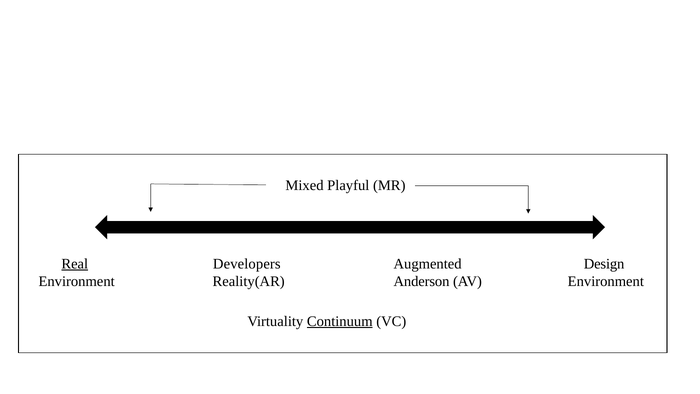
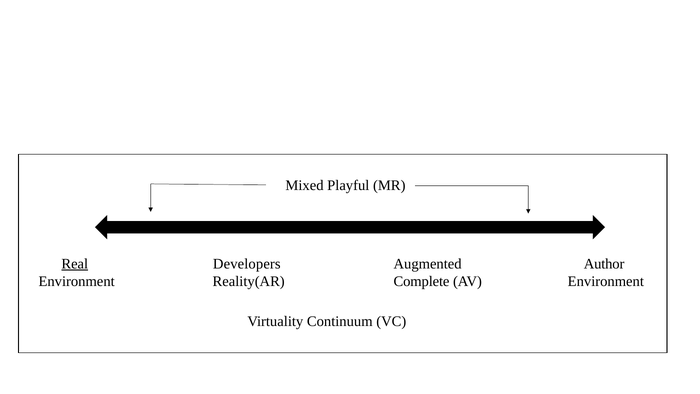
Design: Design -> Author
Anderson: Anderson -> Complete
Continuum underline: present -> none
